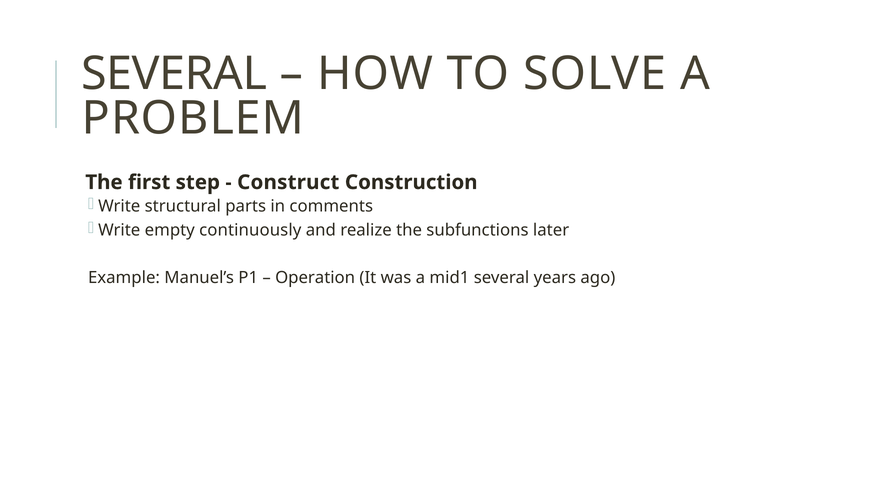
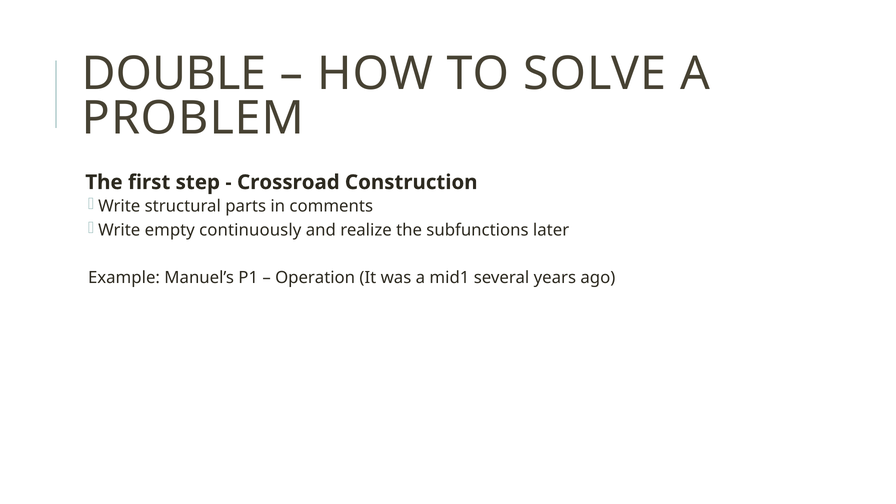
SEVERAL at (174, 74): SEVERAL -> DOUBLE
Construct: Construct -> Crossroad
